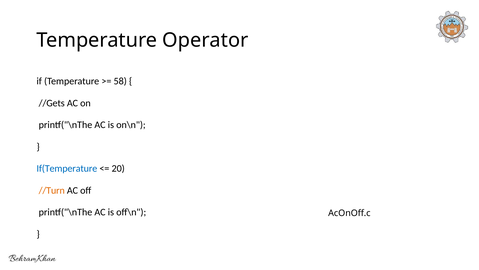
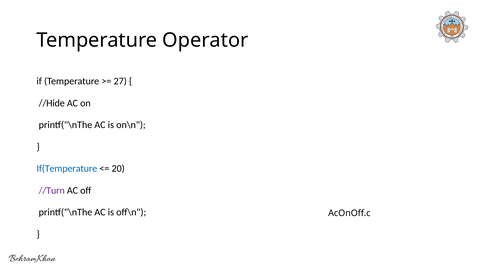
58: 58 -> 27
//Gets: //Gets -> //Hide
//Turn colour: orange -> purple
